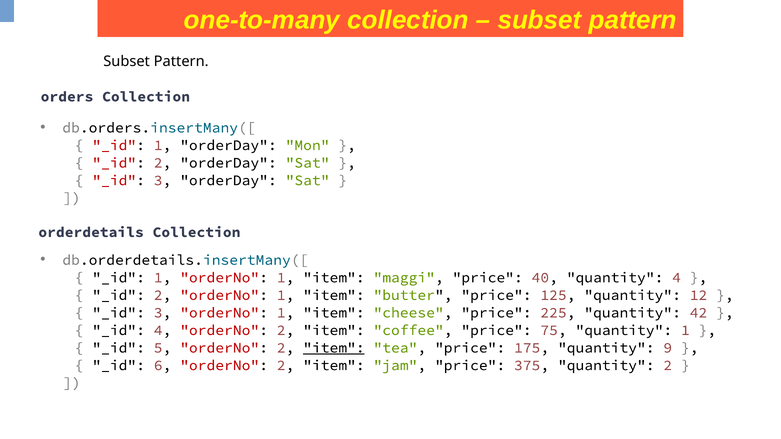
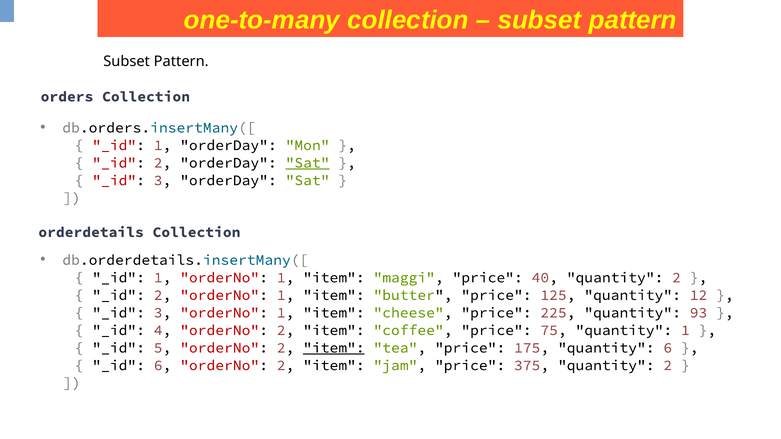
Sat at (308, 163) underline: none -> present
40 quantity 4: 4 -> 2
42: 42 -> 93
quantity 9: 9 -> 6
